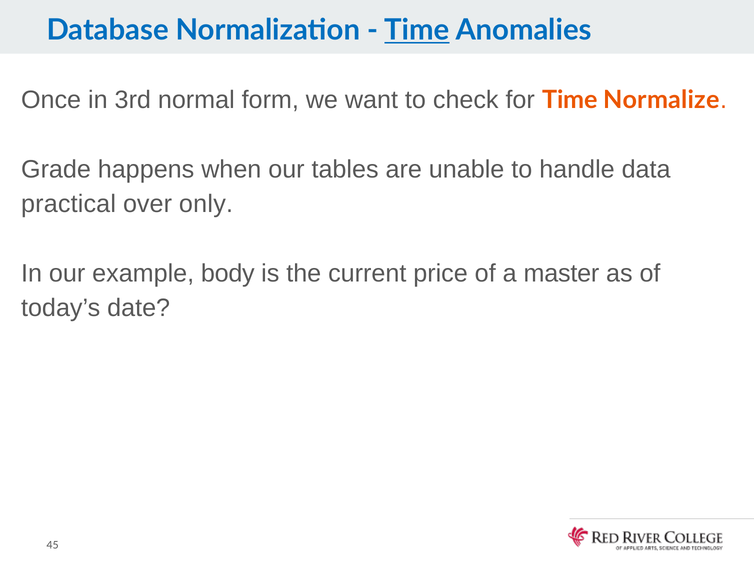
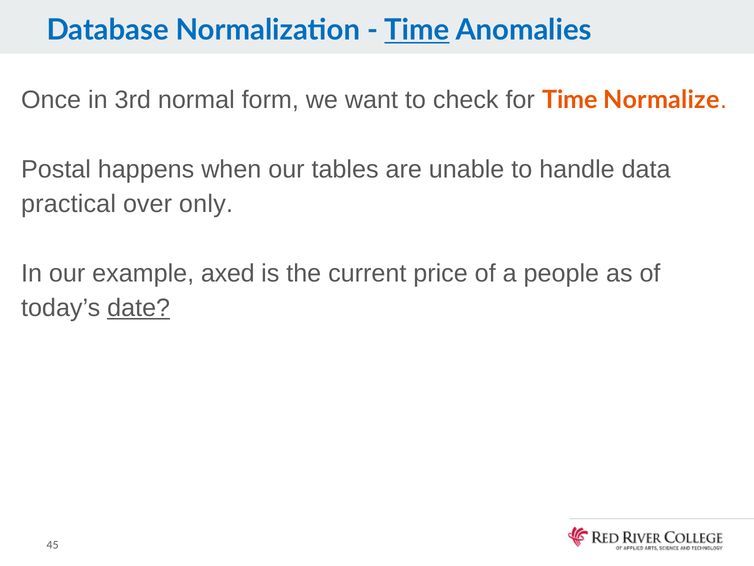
Grade: Grade -> Postal
body: body -> axed
master: master -> people
date underline: none -> present
